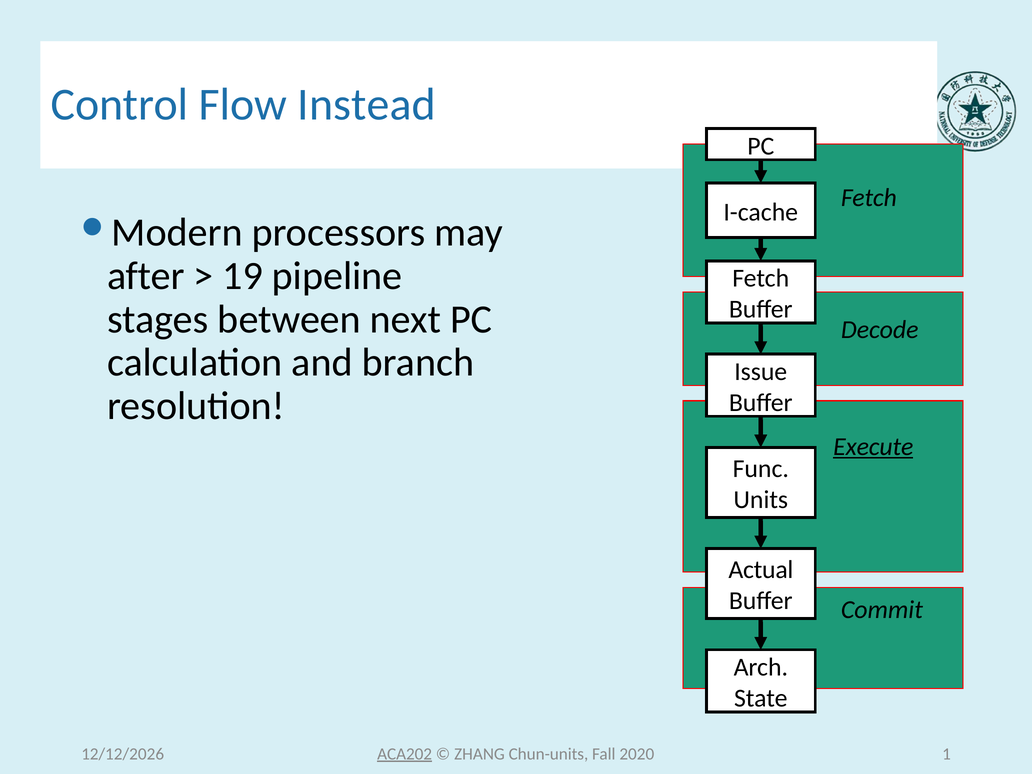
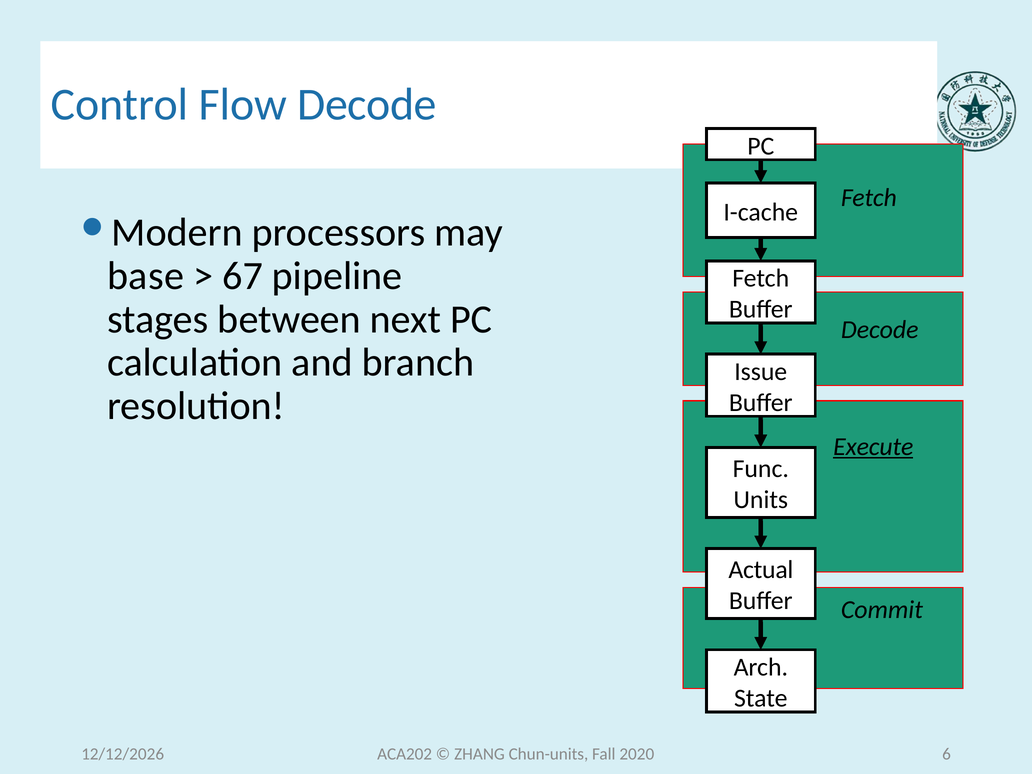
Flow Instead: Instead -> Decode
after: after -> base
19: 19 -> 67
ACA202 underline: present -> none
1: 1 -> 6
